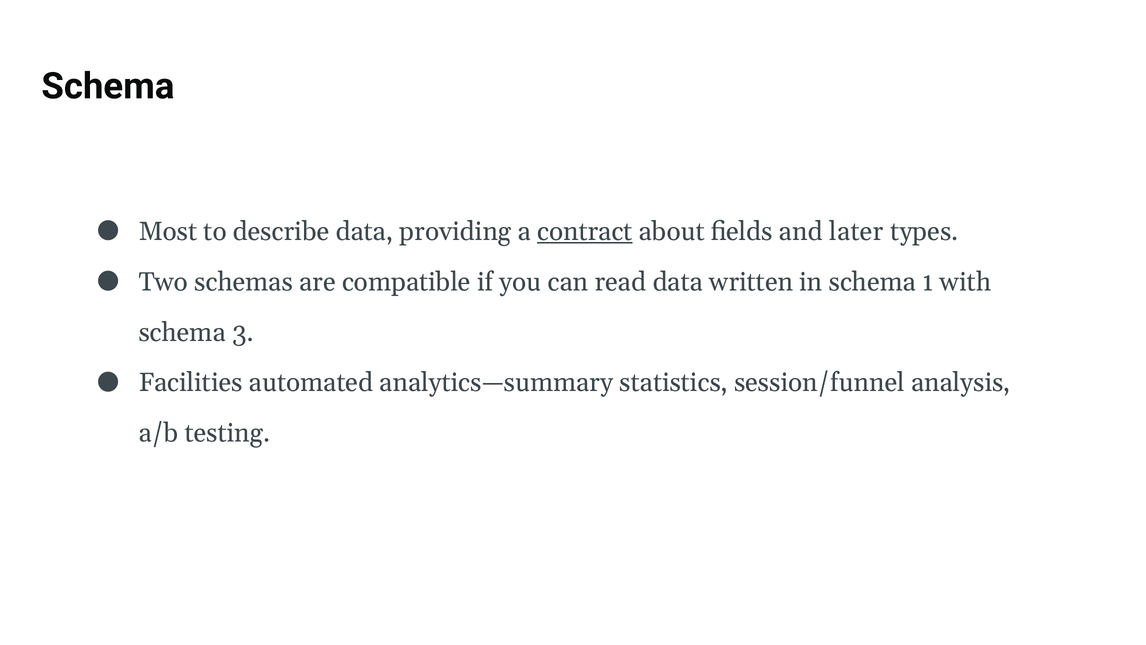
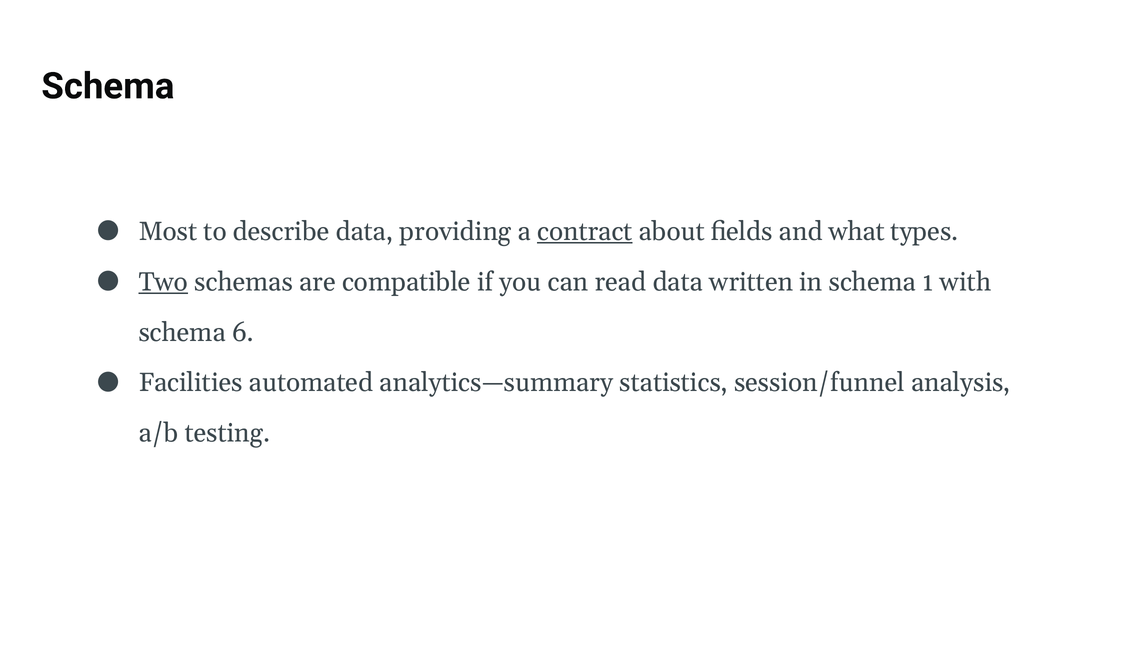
later: later -> what
Two underline: none -> present
3: 3 -> 6
